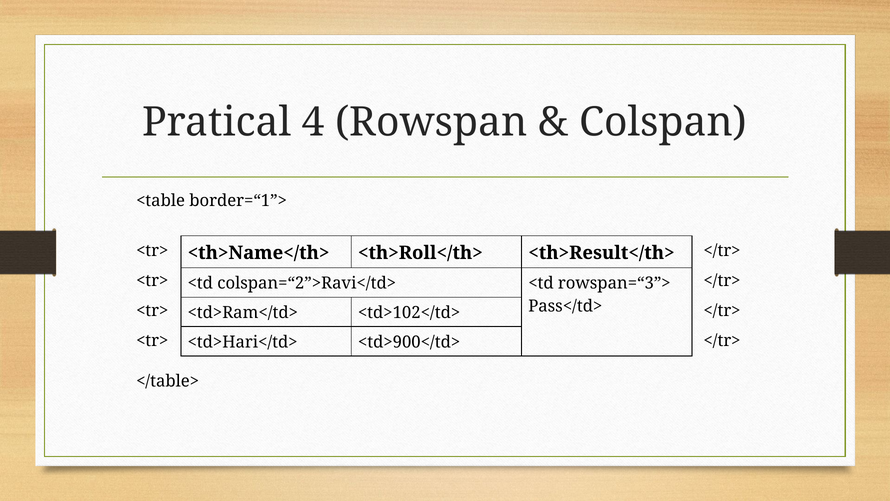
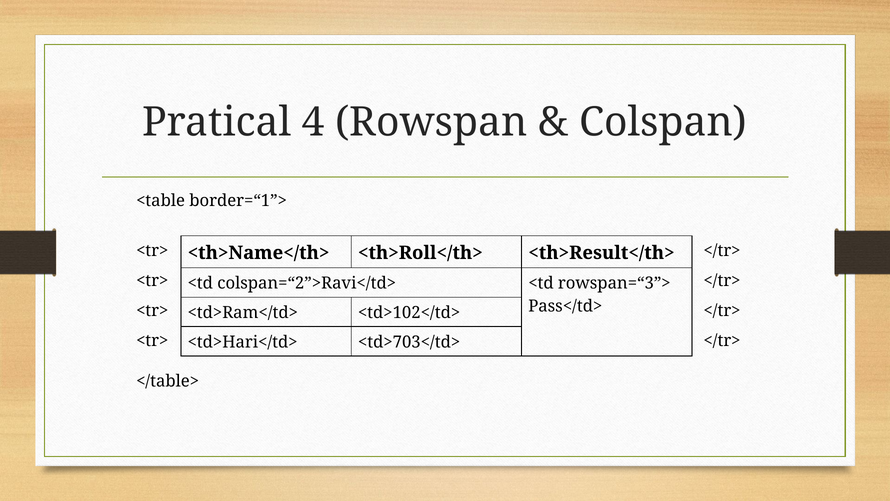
<td>900</td>: <td>900</td> -> <td>703</td>
